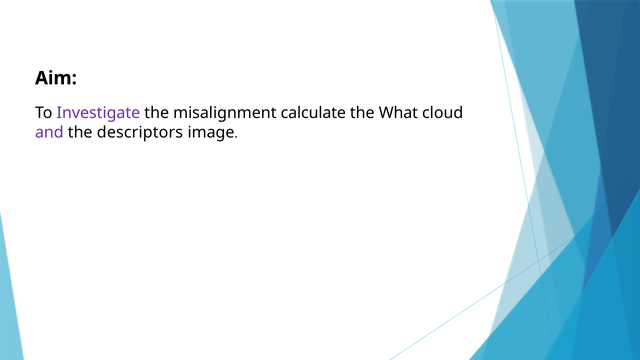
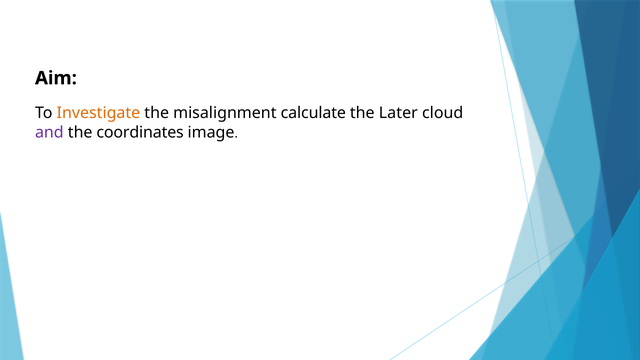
Investigate colour: purple -> orange
What: What -> Later
descriptors: descriptors -> coordinates
